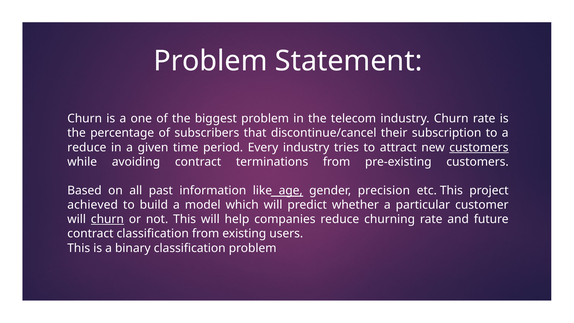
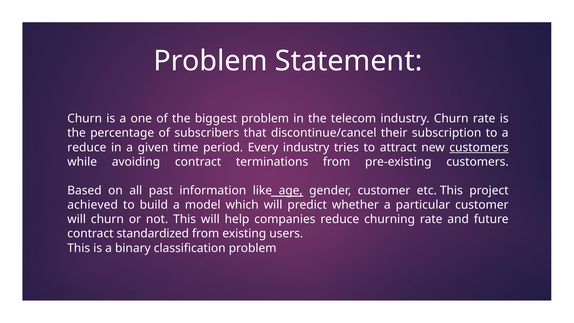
gender precision: precision -> customer
churn at (107, 219) underline: present -> none
contract classification: classification -> standardized
